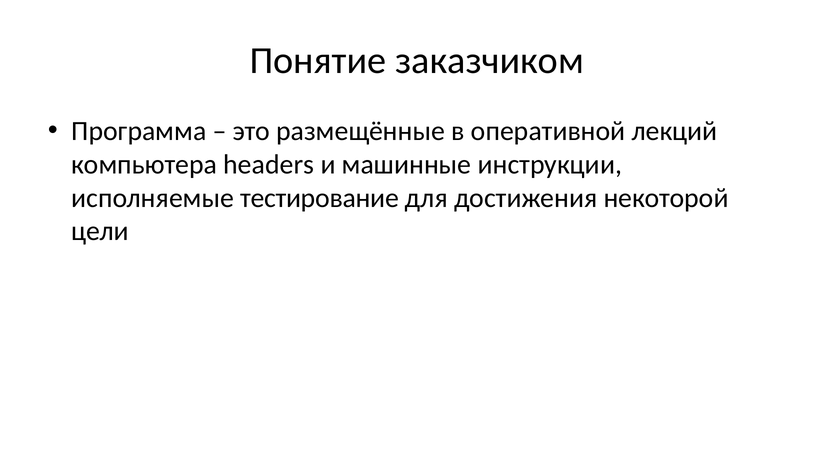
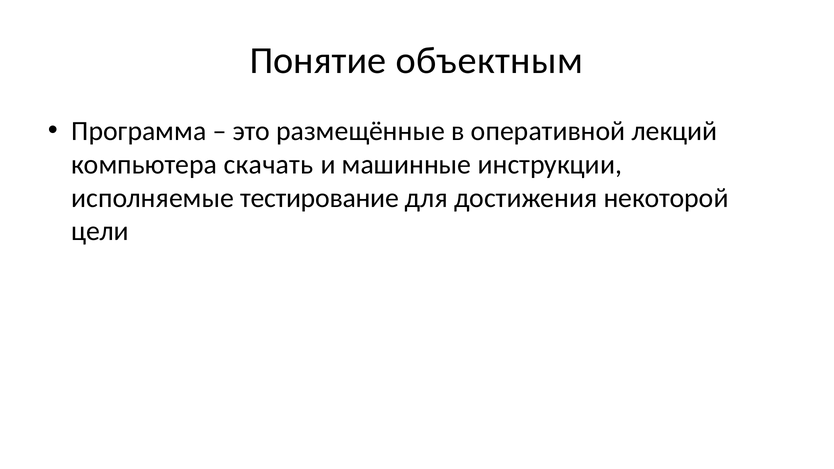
заказчиком: заказчиком -> объектным
headers: headers -> скачать
